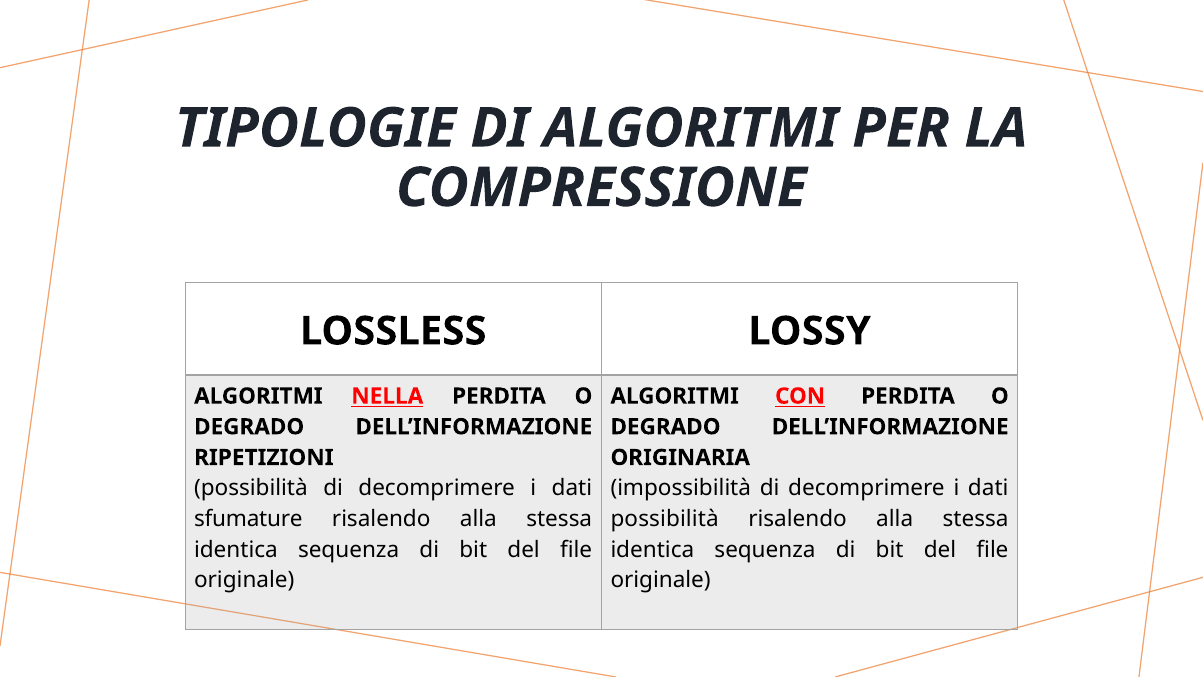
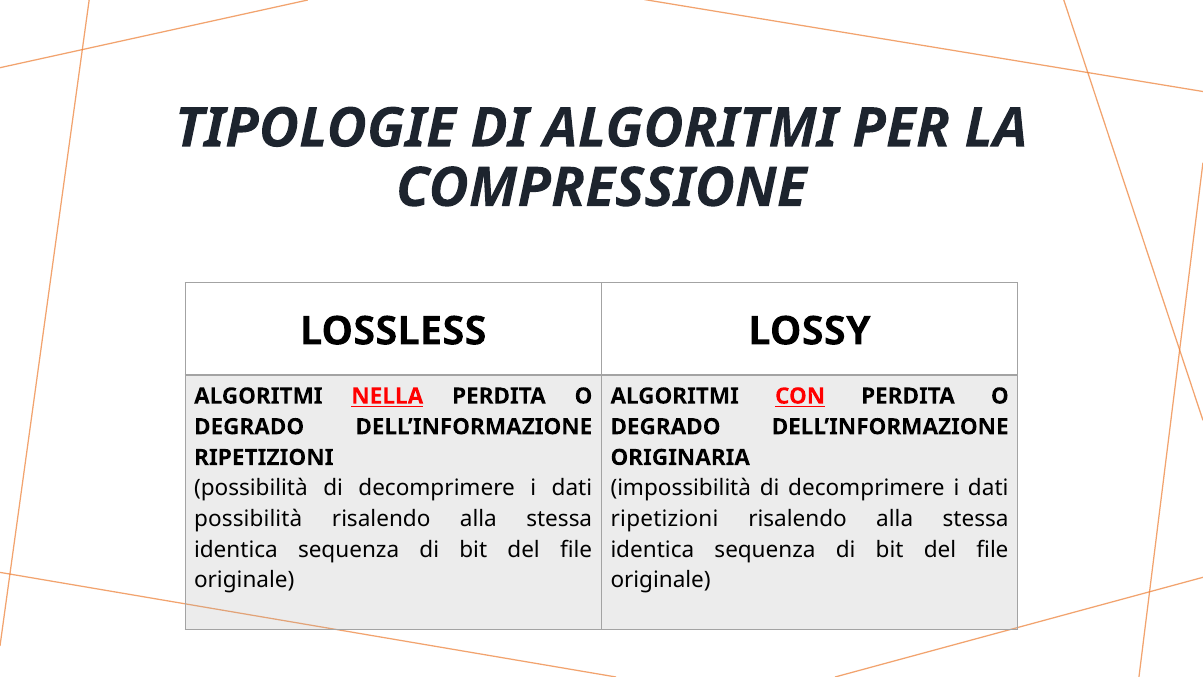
sfumature at (248, 519): sfumature -> possibilità
possibilità at (665, 519): possibilità -> ripetizioni
